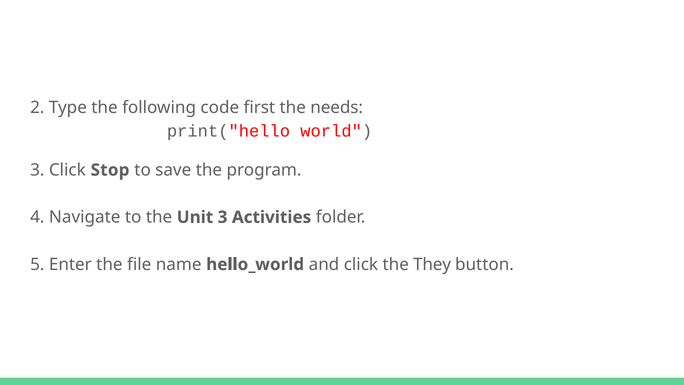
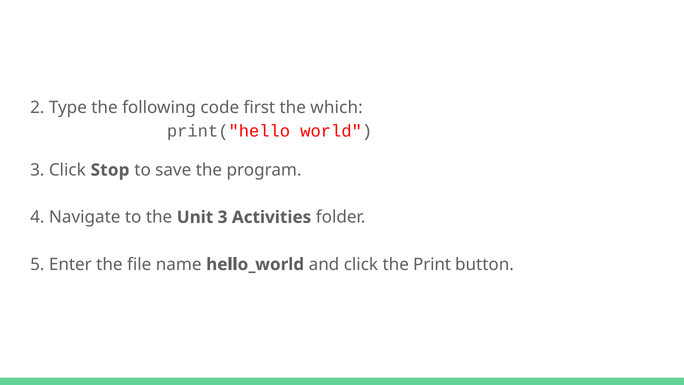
needs: needs -> which
They: They -> Print
